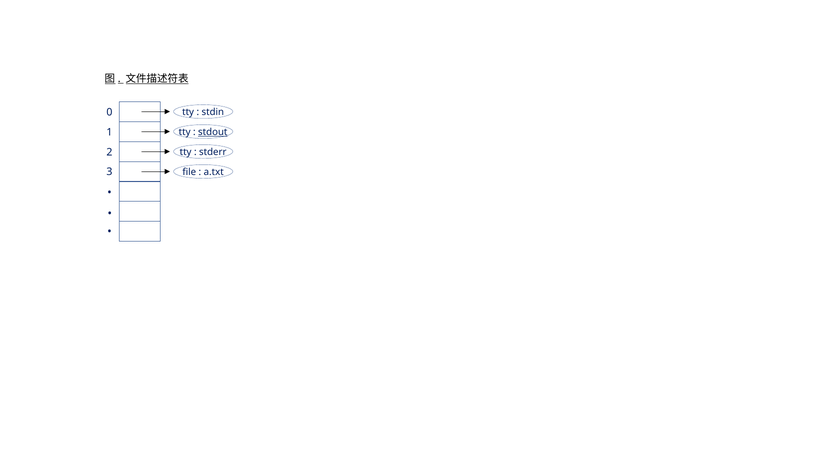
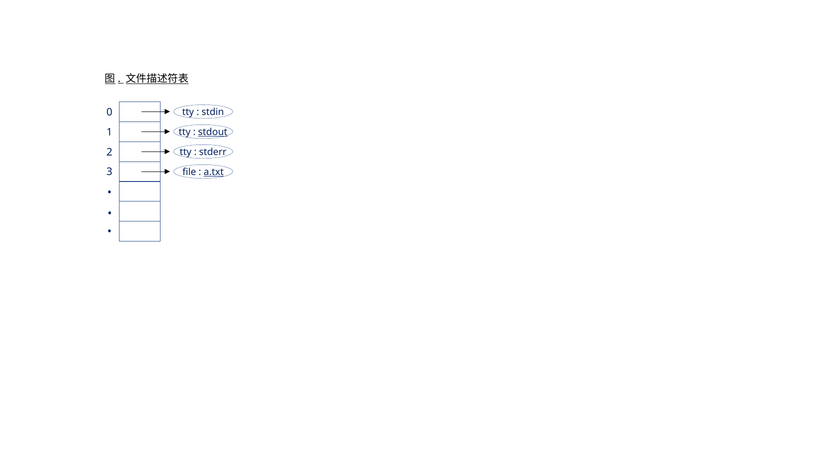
a.txt underline: none -> present
